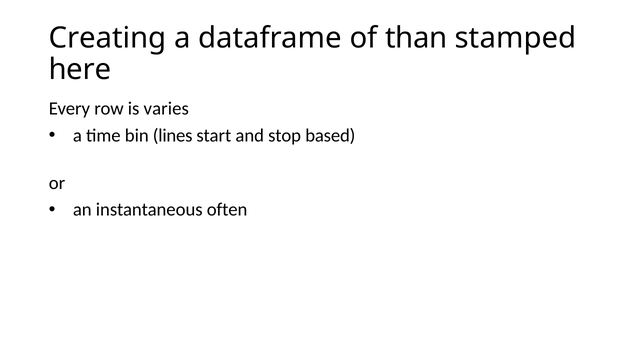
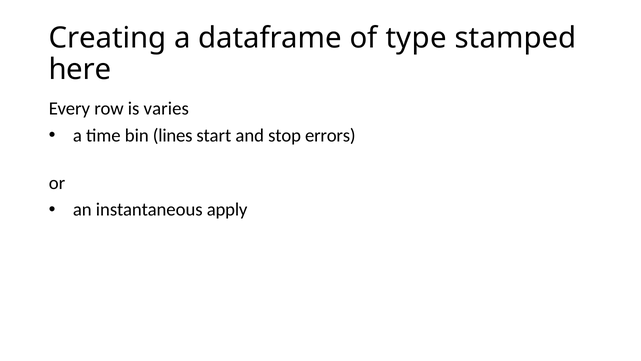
than: than -> type
based: based -> errors
often: often -> apply
